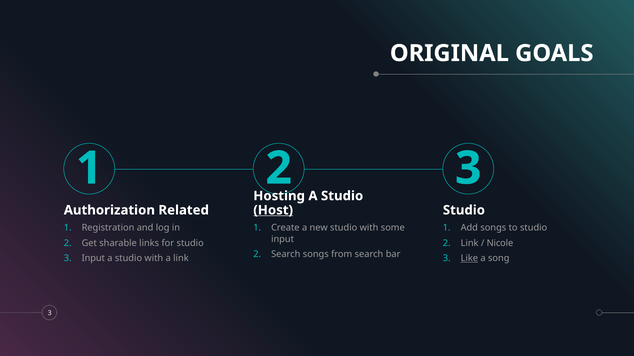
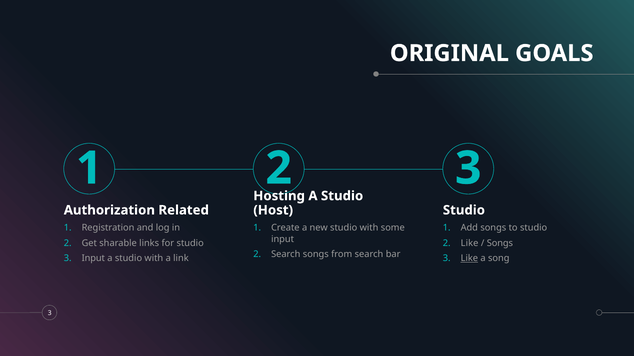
Host underline: present -> none
2 Link: Link -> Like
Nicole at (500, 243): Nicole -> Songs
